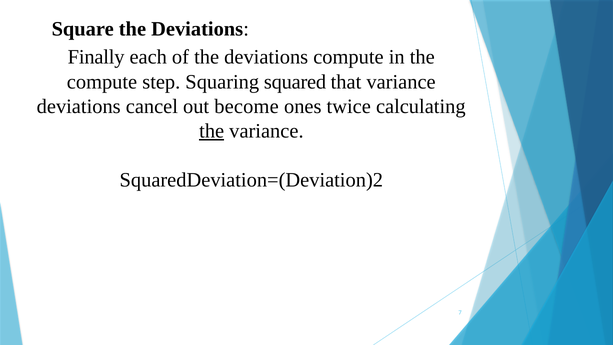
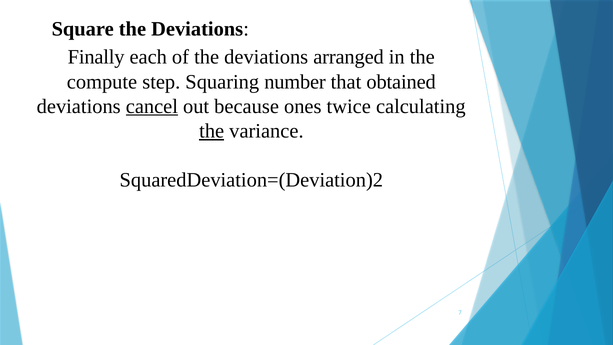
deviations compute: compute -> arranged
squared: squared -> number
that variance: variance -> obtained
cancel underline: none -> present
become: become -> because
